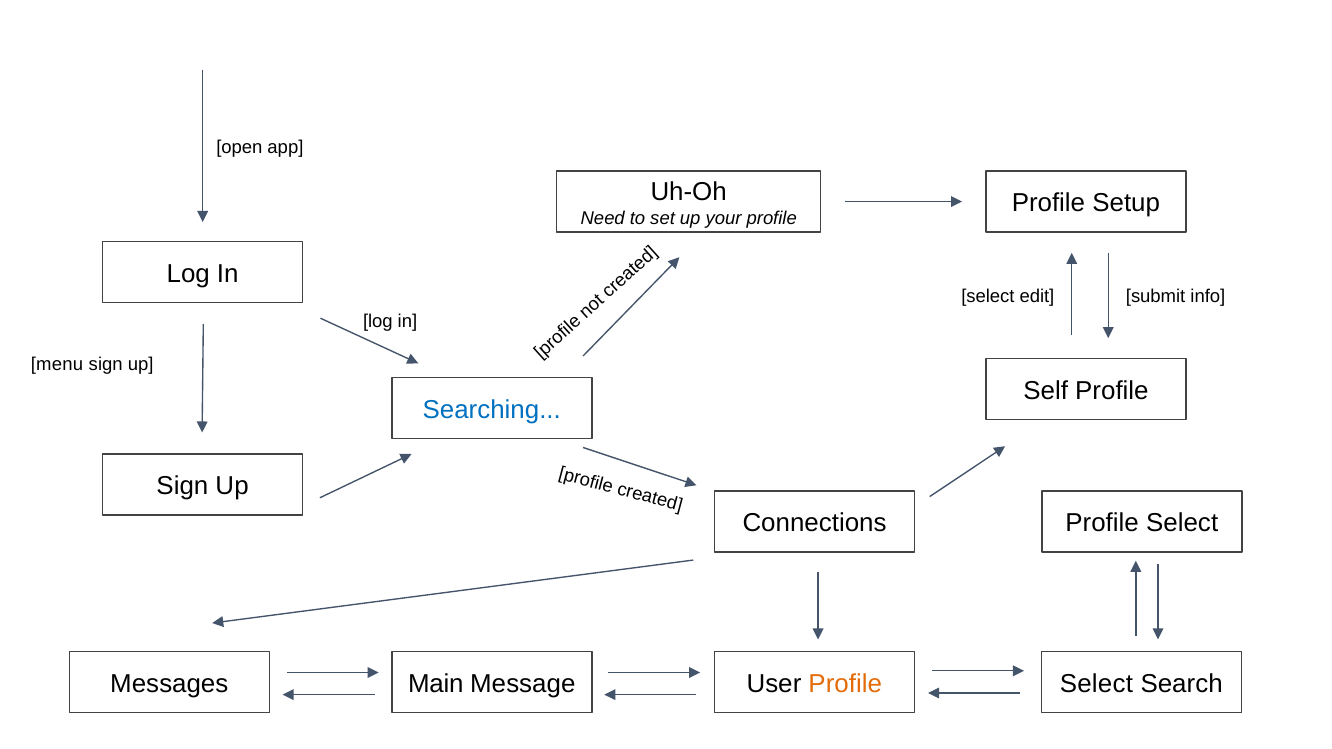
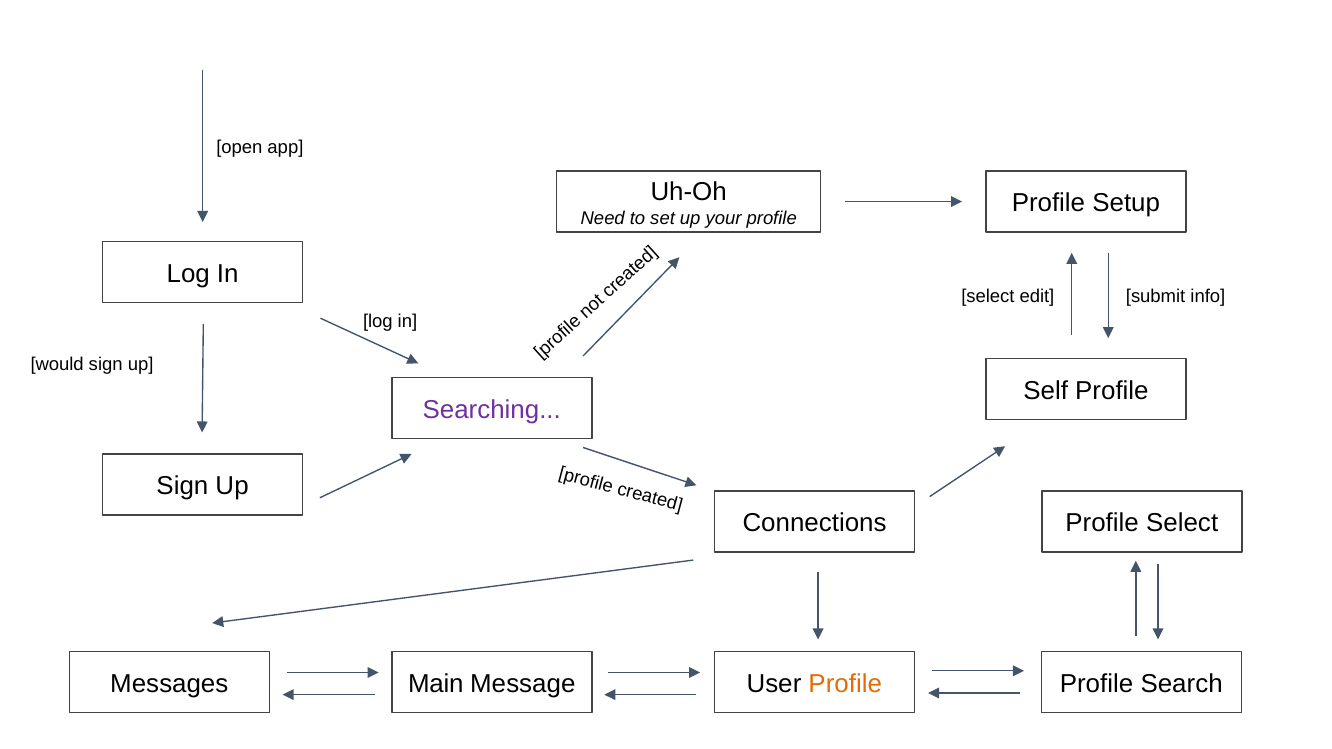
menu: menu -> would
Searching colour: blue -> purple
Message Select: Select -> Profile
